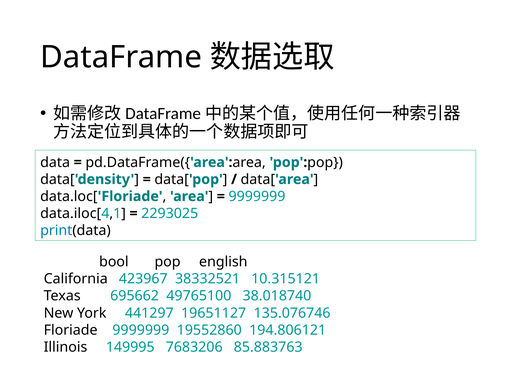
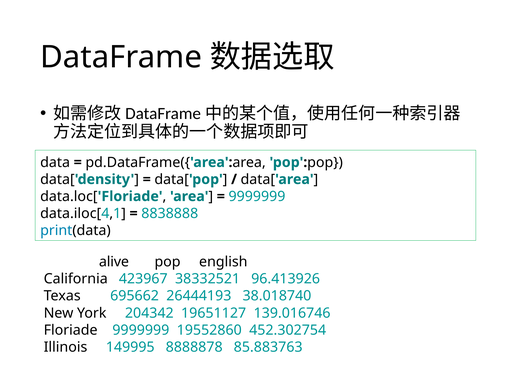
2293025: 2293025 -> 8838888
bool: bool -> alive
10.315121: 10.315121 -> 96.413926
49765100: 49765100 -> 26444193
441297: 441297 -> 204342
135.076746: 135.076746 -> 139.016746
194.806121: 194.806121 -> 452.302754
7683206: 7683206 -> 8888878
